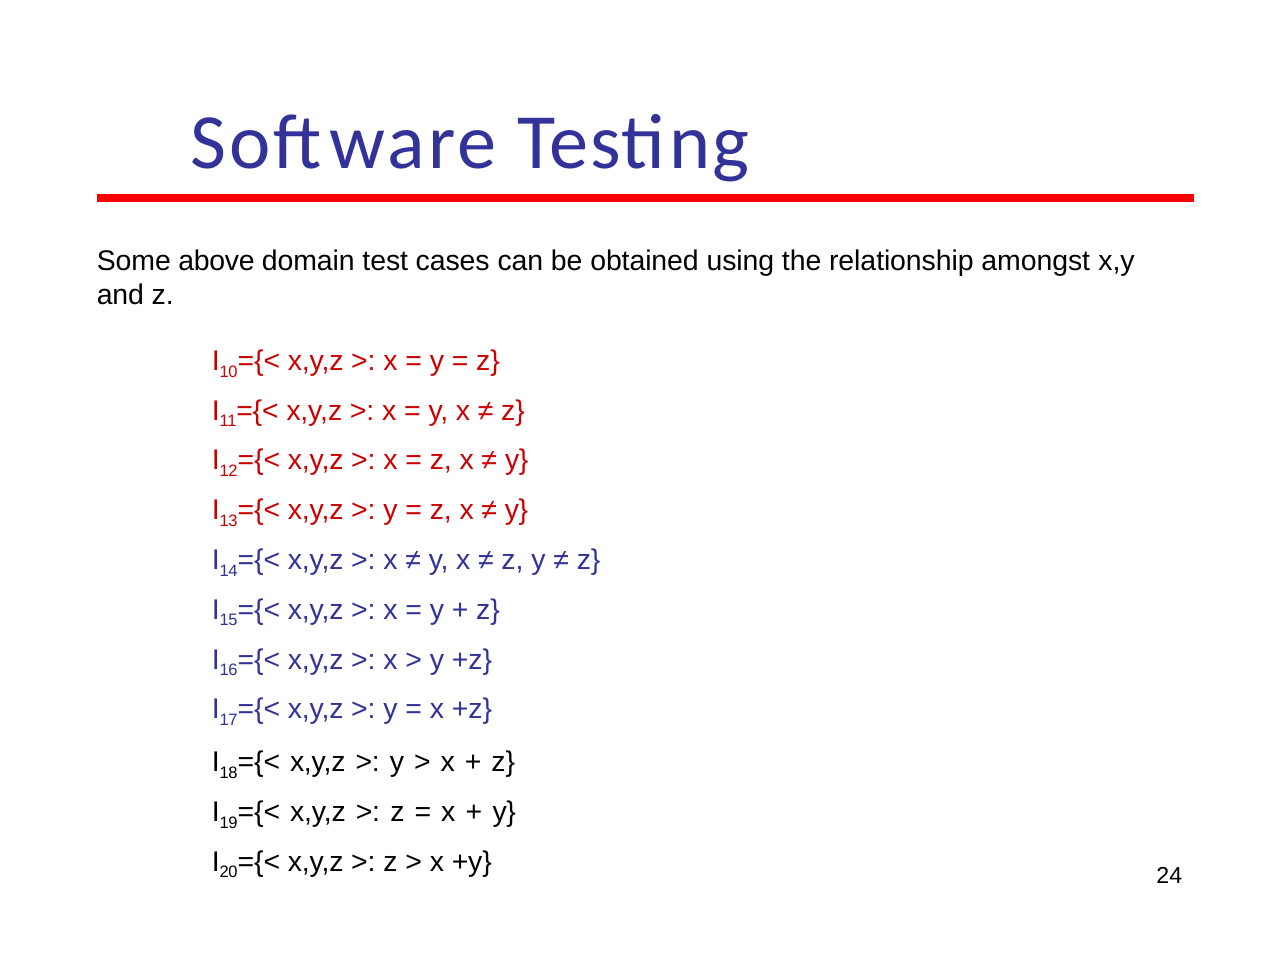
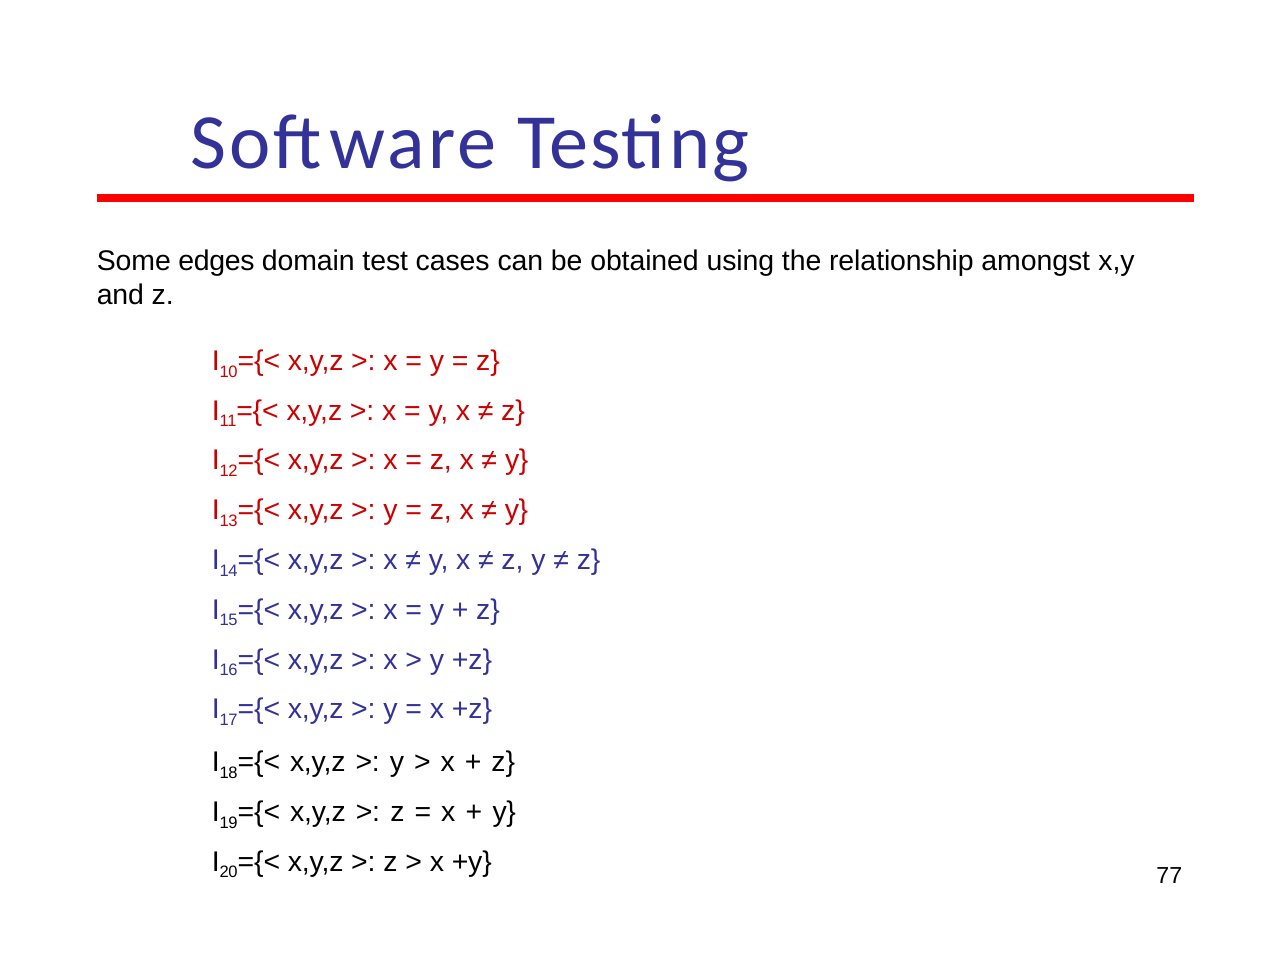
above: above -> edges
24: 24 -> 77
